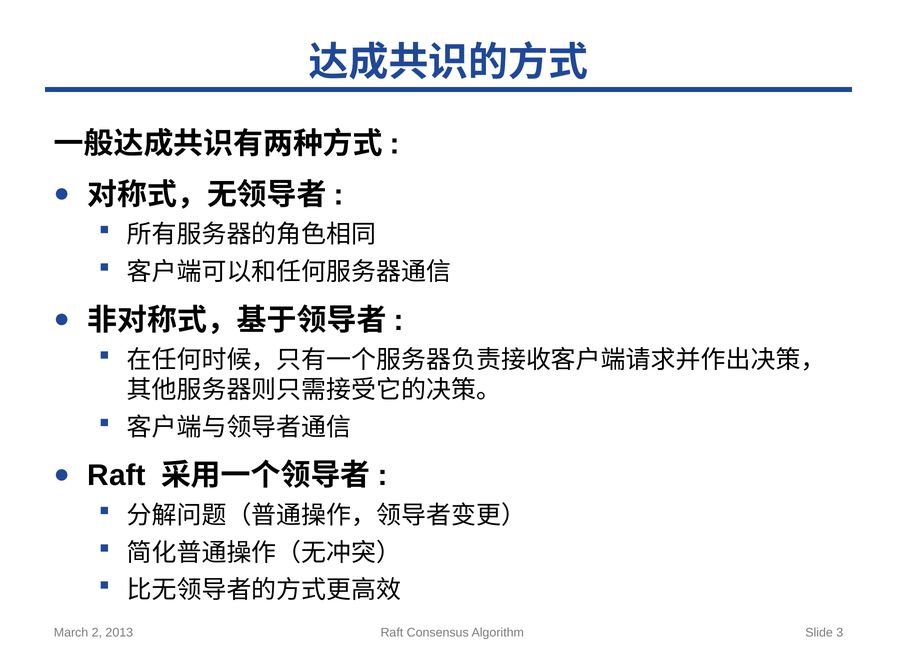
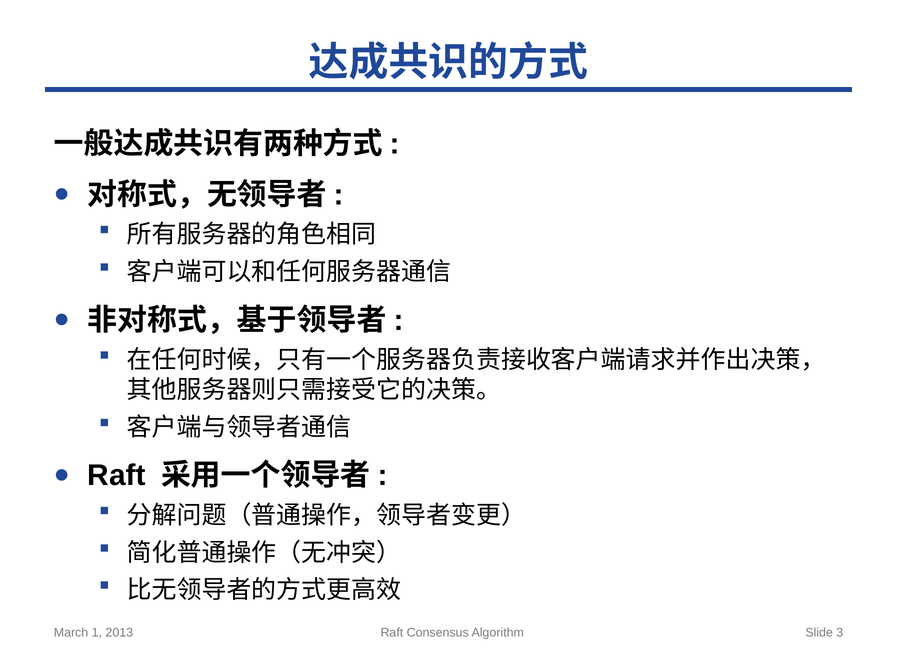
2: 2 -> 1
